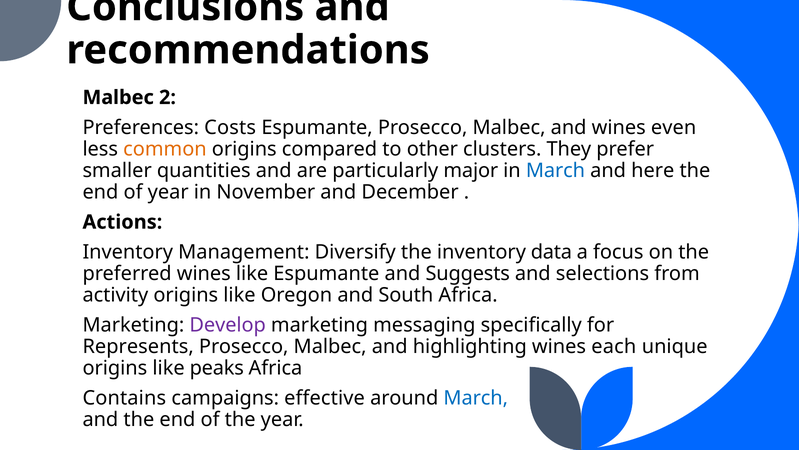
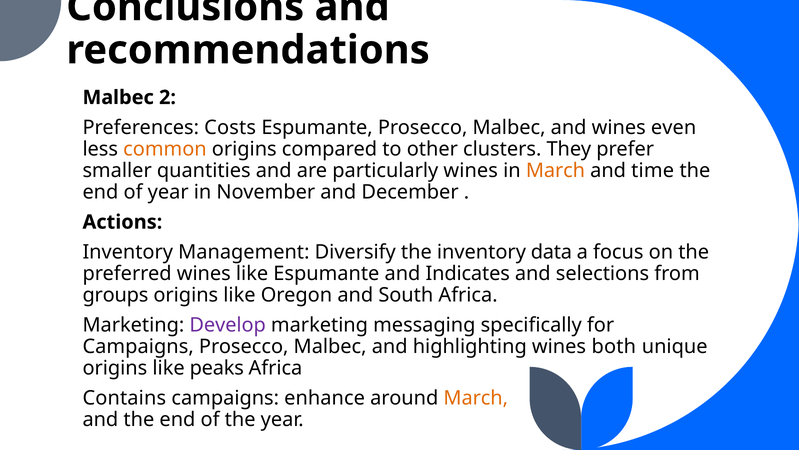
particularly major: major -> wines
March at (555, 170) colour: blue -> orange
here: here -> time
Suggests: Suggests -> Indicates
activity: activity -> groups
Represents at (138, 346): Represents -> Campaigns
each: each -> both
effective: effective -> enhance
March at (476, 398) colour: blue -> orange
